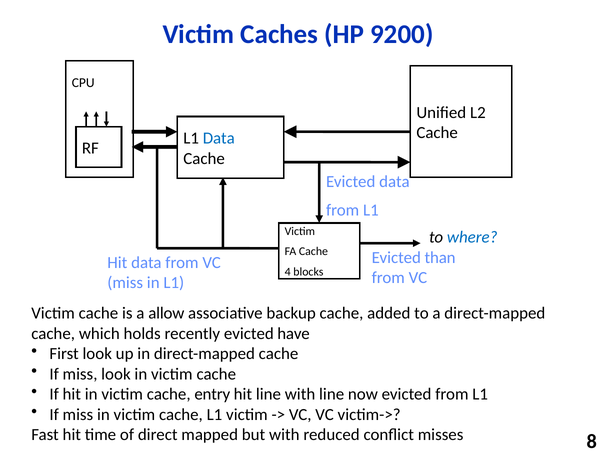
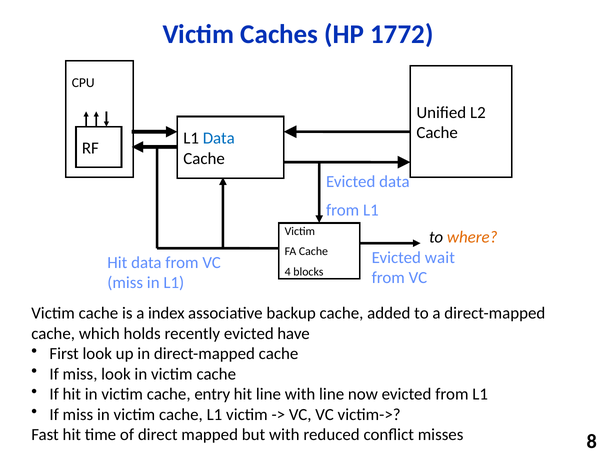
9200: 9200 -> 1772
where colour: blue -> orange
than: than -> wait
allow: allow -> index
